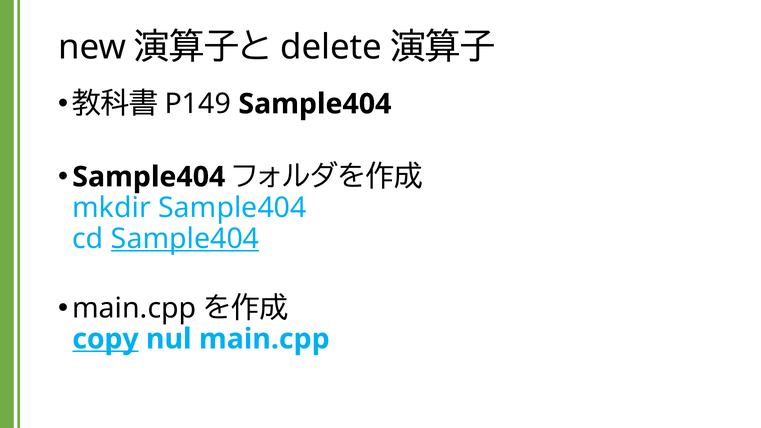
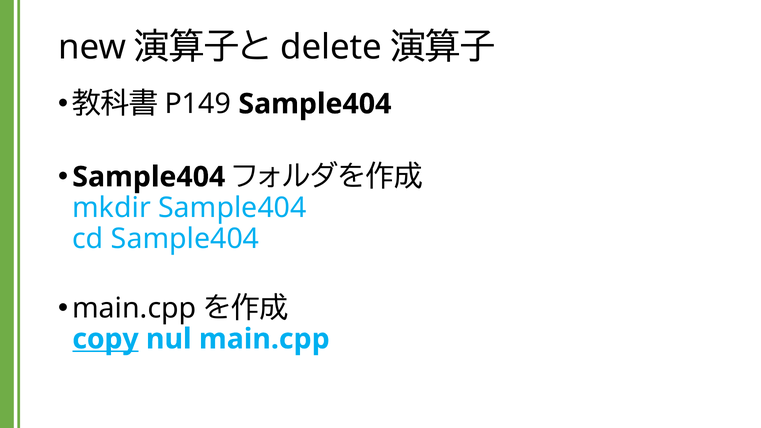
Sample404 at (185, 239) underline: present -> none
